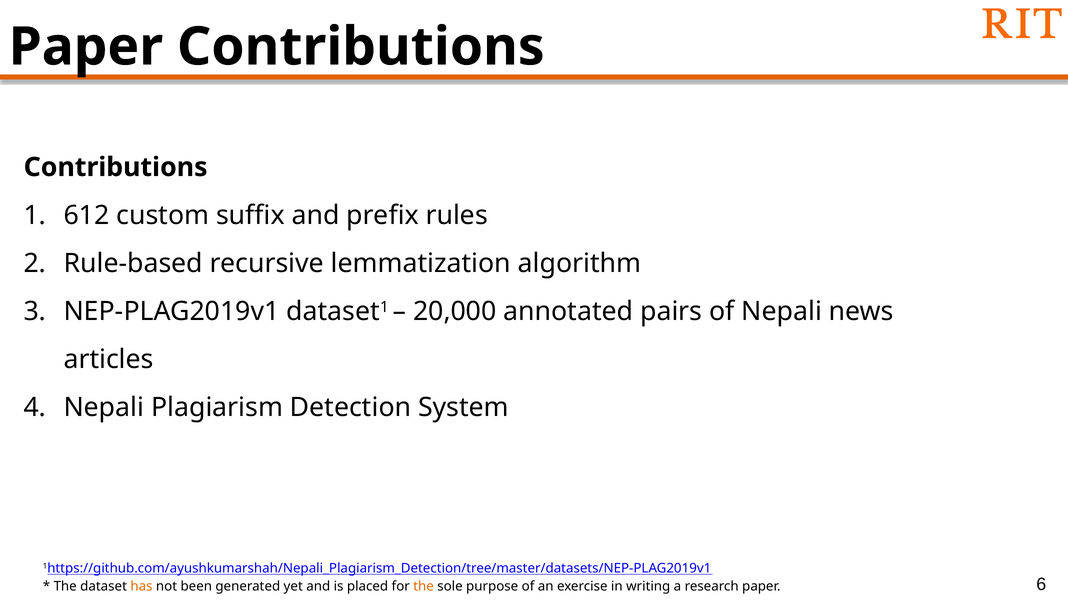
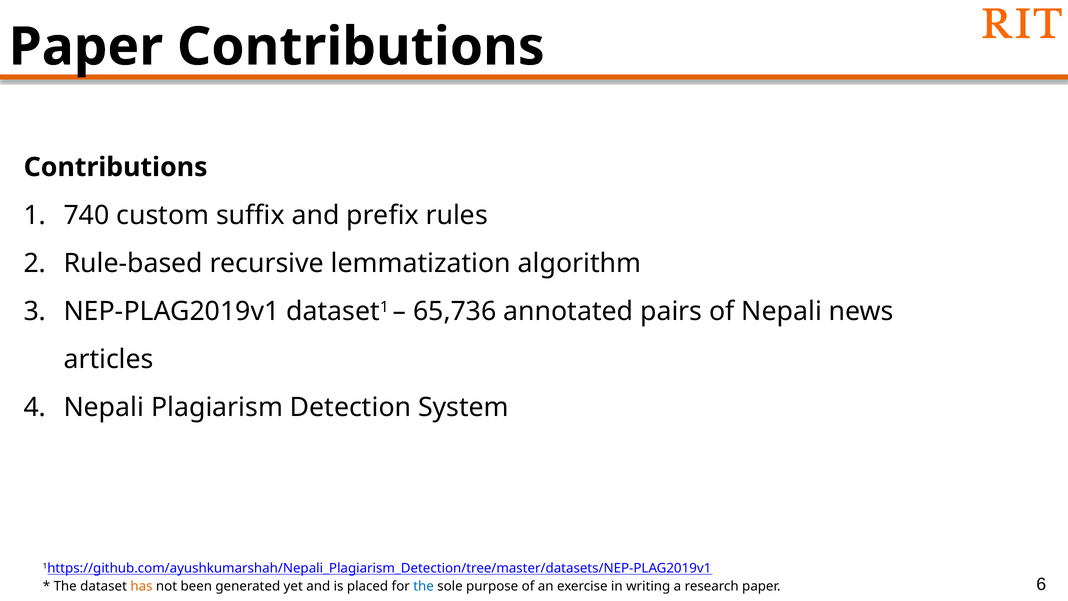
612: 612 -> 740
20,000: 20,000 -> 65,736
the at (424, 586) colour: orange -> blue
